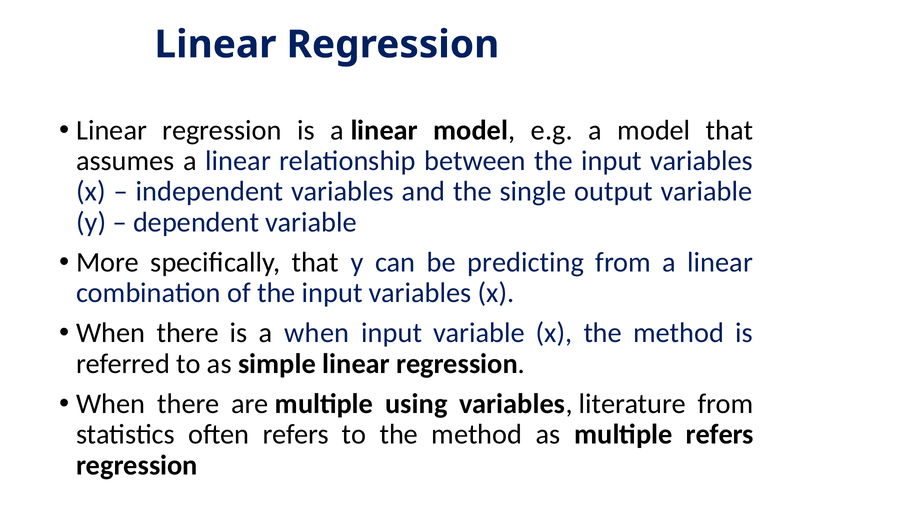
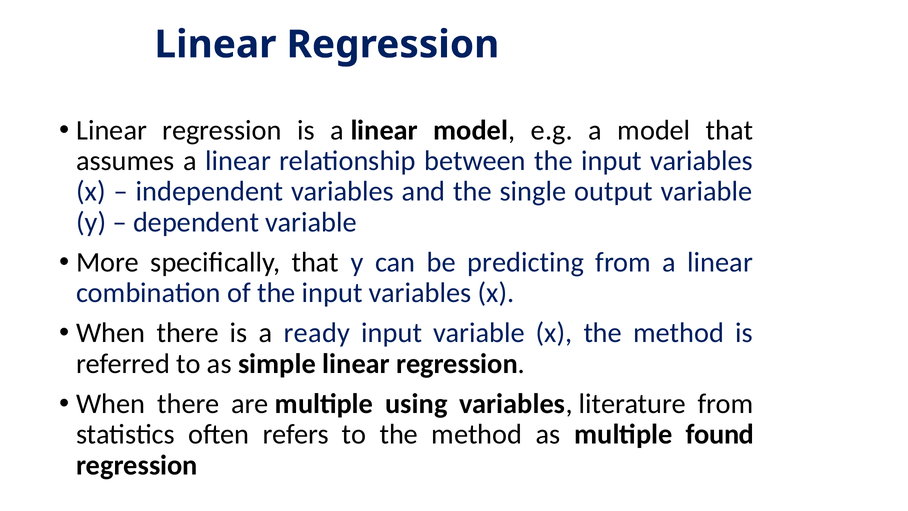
a when: when -> ready
multiple refers: refers -> found
